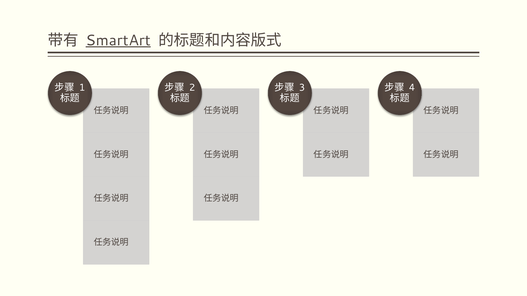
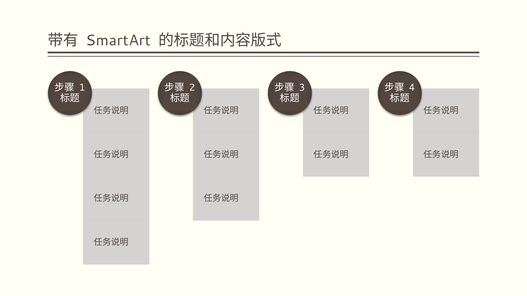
SmartArt underline: present -> none
